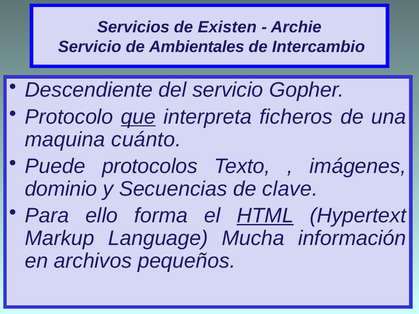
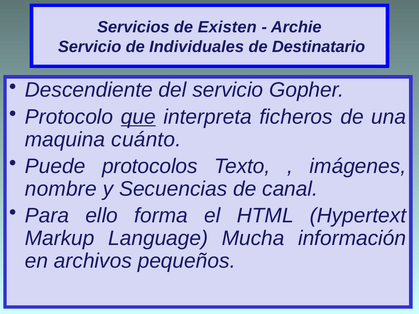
Ambientales: Ambientales -> Individuales
Intercambio: Intercambio -> Destinatario
dominio: dominio -> nombre
clave: clave -> canal
HTML underline: present -> none
